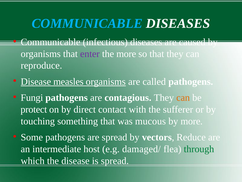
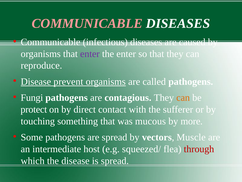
COMMUNICABLE at (87, 23) colour: light blue -> pink
the more: more -> enter
measles: measles -> prevent
Reduce: Reduce -> Muscle
damaged/: damaged/ -> squeezed/
through colour: green -> red
